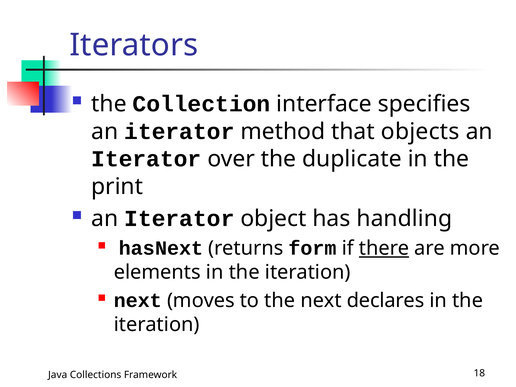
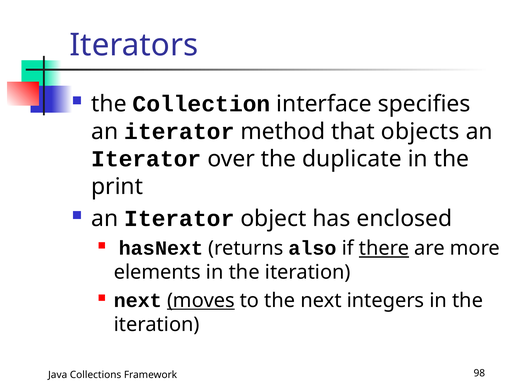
handling: handling -> enclosed
form: form -> also
moves underline: none -> present
declares: declares -> integers
18: 18 -> 98
